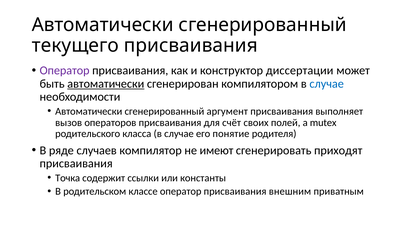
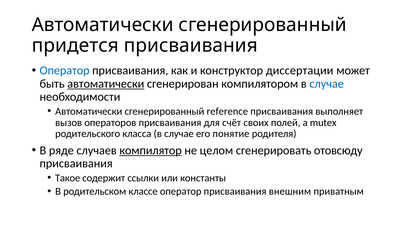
текущего: текущего -> придется
Оператор at (65, 70) colour: purple -> blue
аргумент: аргумент -> reference
компилятор underline: none -> present
имеют: имеют -> целом
приходят: приходят -> отовсюду
Точка: Точка -> Такое
